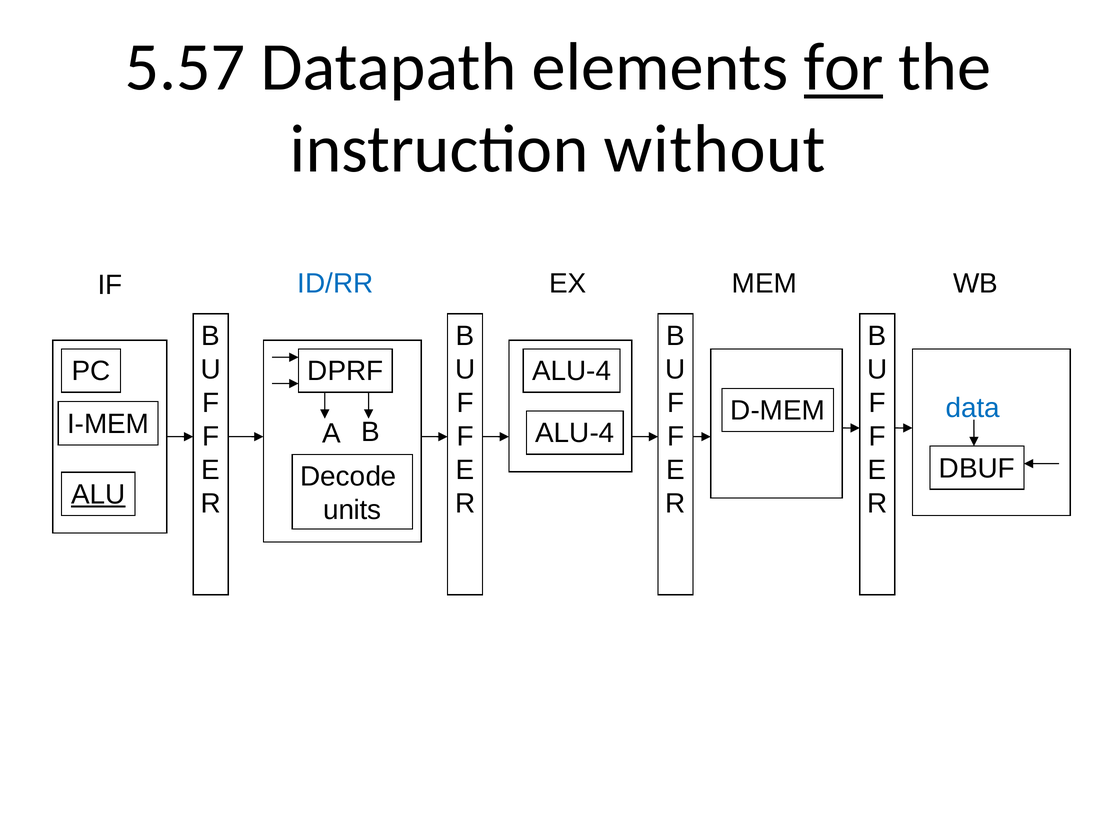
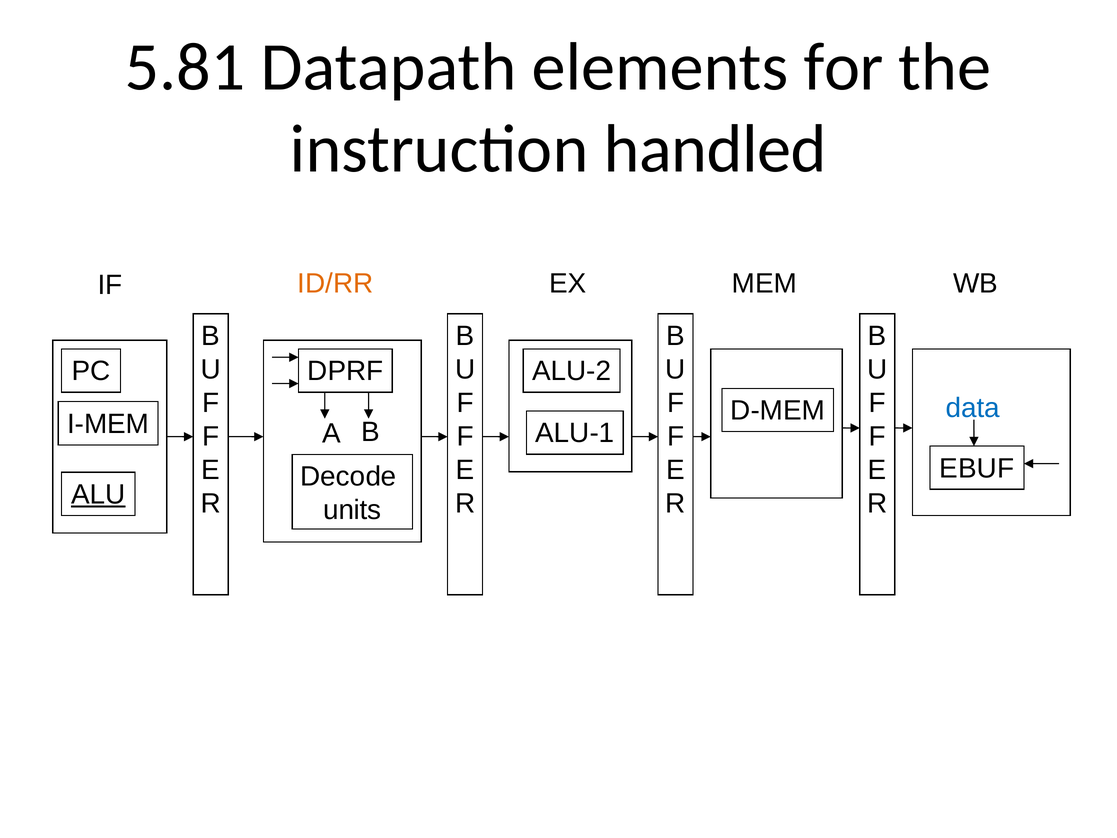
5.57: 5.57 -> 5.81
for underline: present -> none
without: without -> handled
ID/RR colour: blue -> orange
DPRF ALU-4: ALU-4 -> ALU-2
ALU-4 at (575, 433): ALU-4 -> ALU-1
DBUF: DBUF -> EBUF
